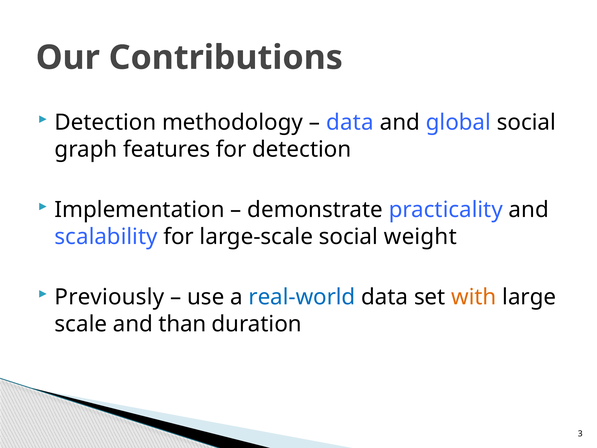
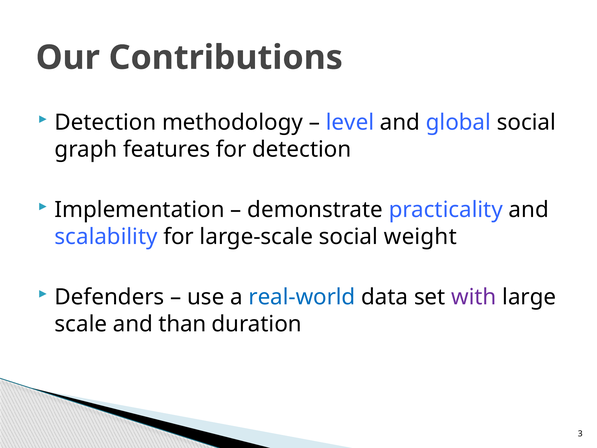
data at (350, 122): data -> level
Previously: Previously -> Defenders
with colour: orange -> purple
